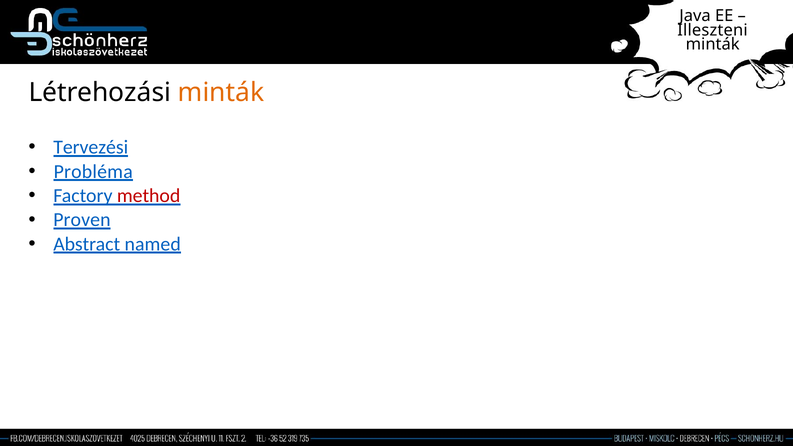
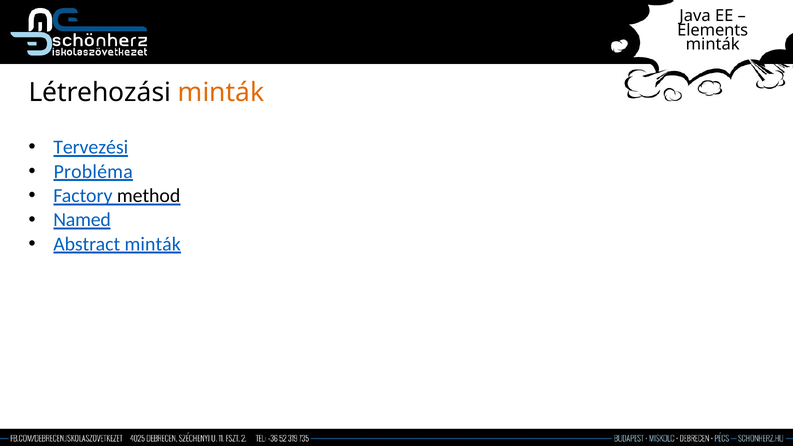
Illeszteni: Illeszteni -> Elements
method colour: red -> black
Proven: Proven -> Named
Abstract named: named -> minták
